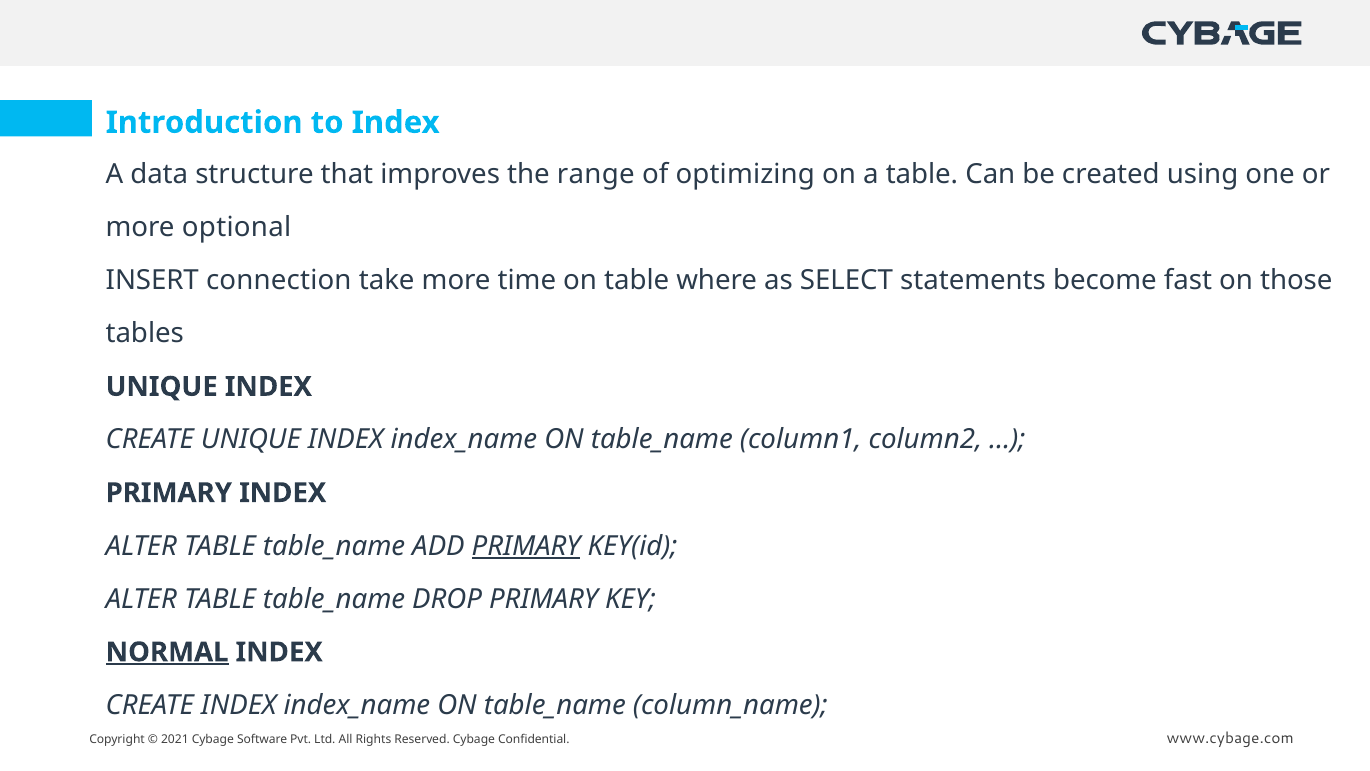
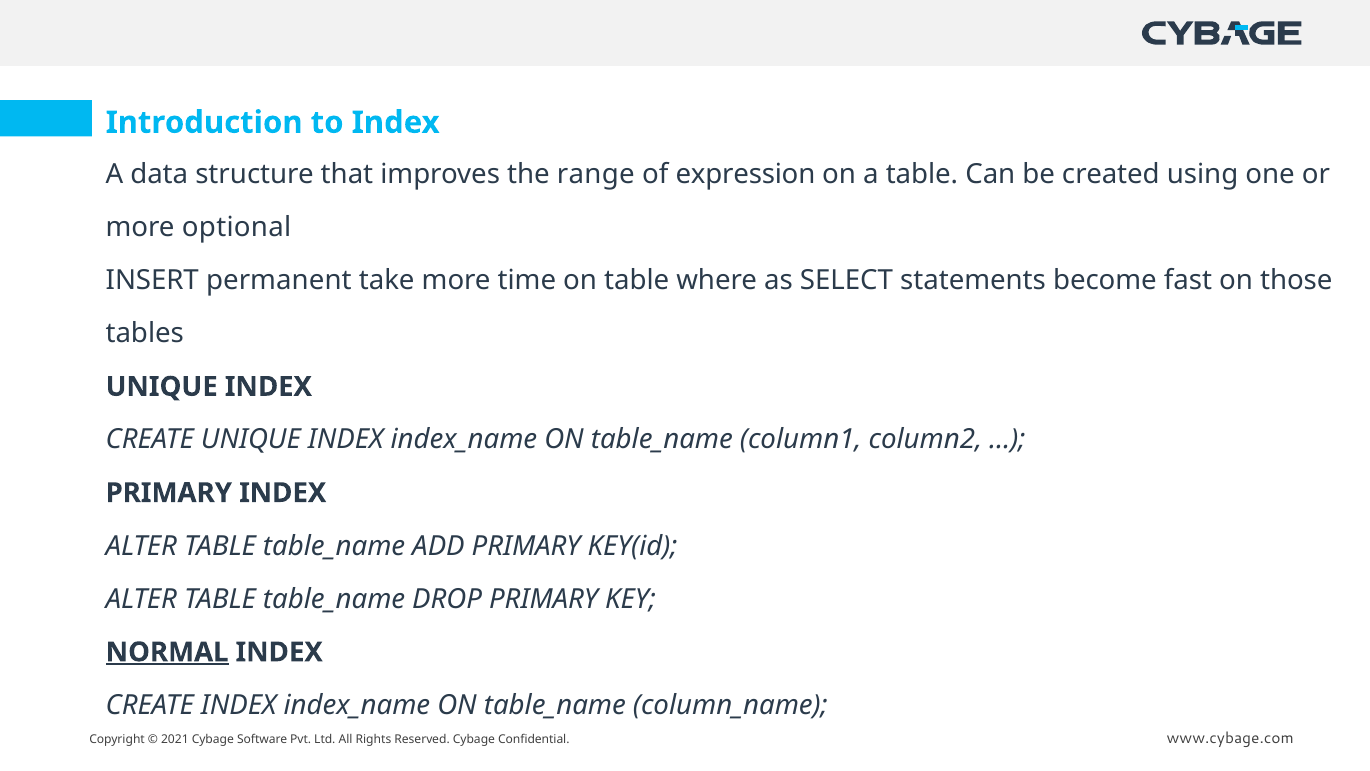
optimizing: optimizing -> expression
connection: connection -> permanent
PRIMARY at (526, 546) underline: present -> none
